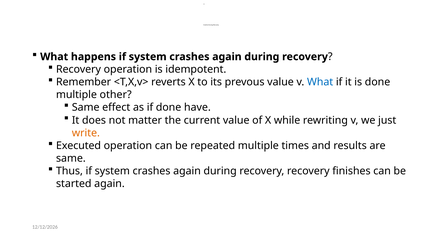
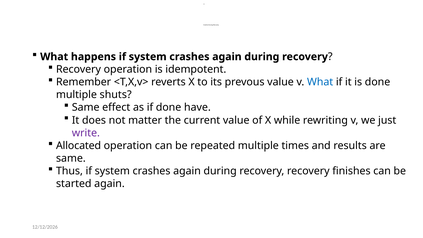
other: other -> shuts
write colour: orange -> purple
Executed: Executed -> Allocated
